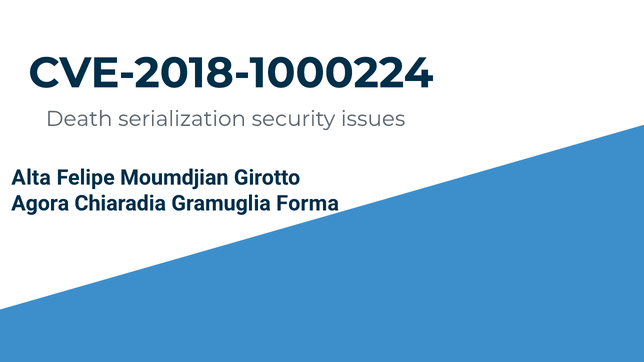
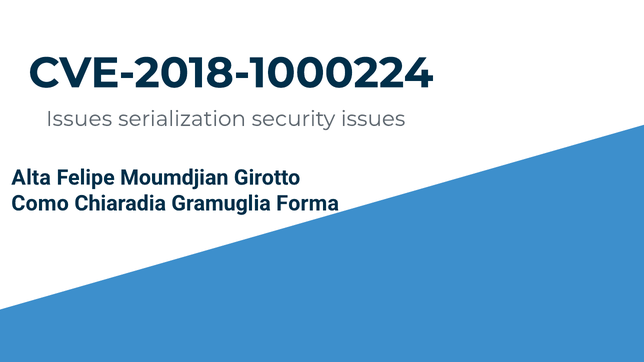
Death at (79, 119): Death -> Issues
Agora: Agora -> Como
